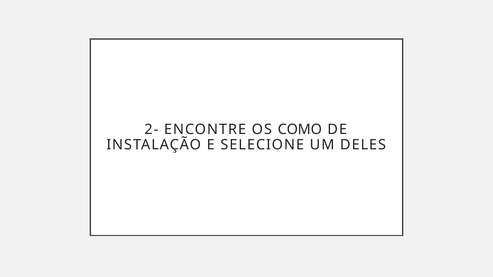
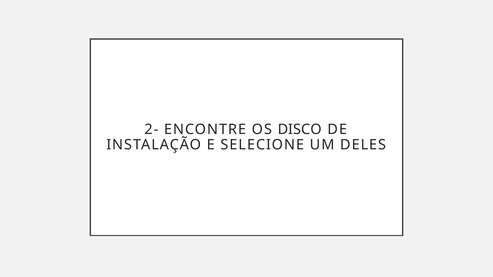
COMO: COMO -> DISCO
